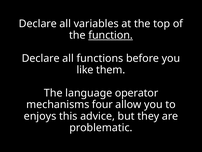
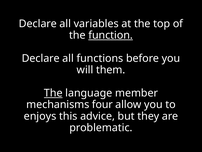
like: like -> will
The at (53, 93) underline: none -> present
operator: operator -> member
